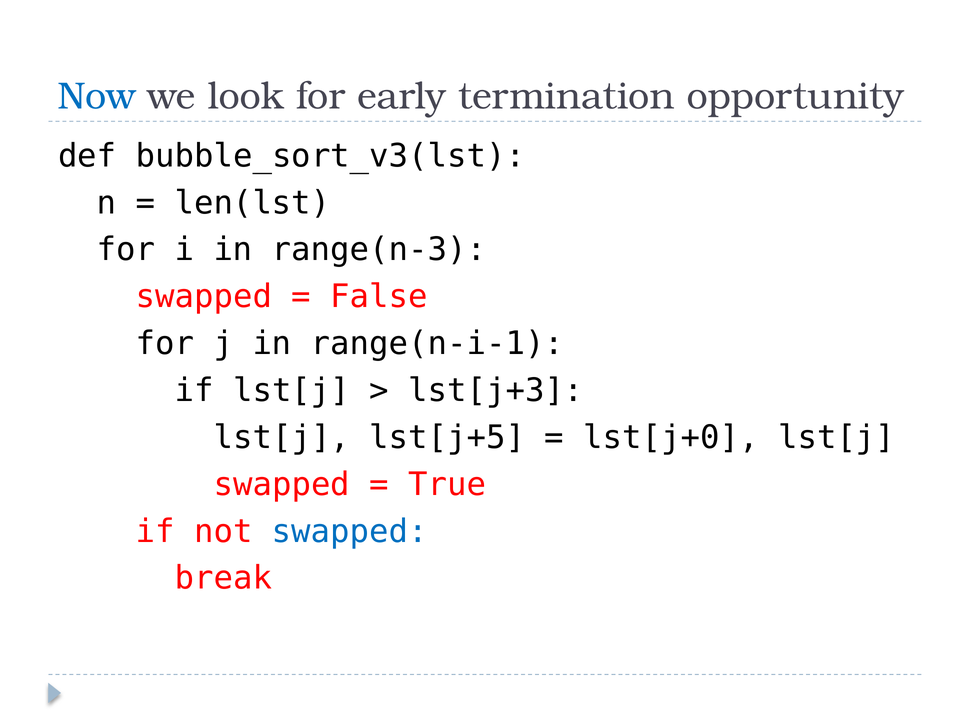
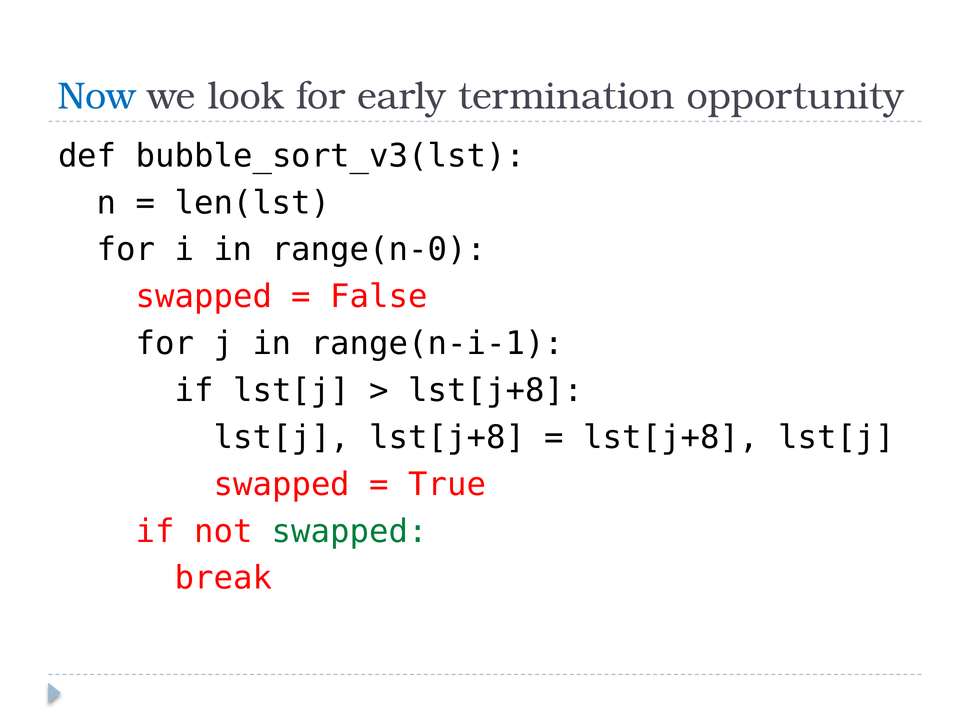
range(n-3: range(n-3 -> range(n-0
lst[j+3 at (496, 390): lst[j+3 -> lst[j+8
lst[j lst[j+5: lst[j+5 -> lst[j+8
lst[j+0 at (671, 437): lst[j+0 -> lst[j+8
swapped at (350, 531) colour: blue -> green
